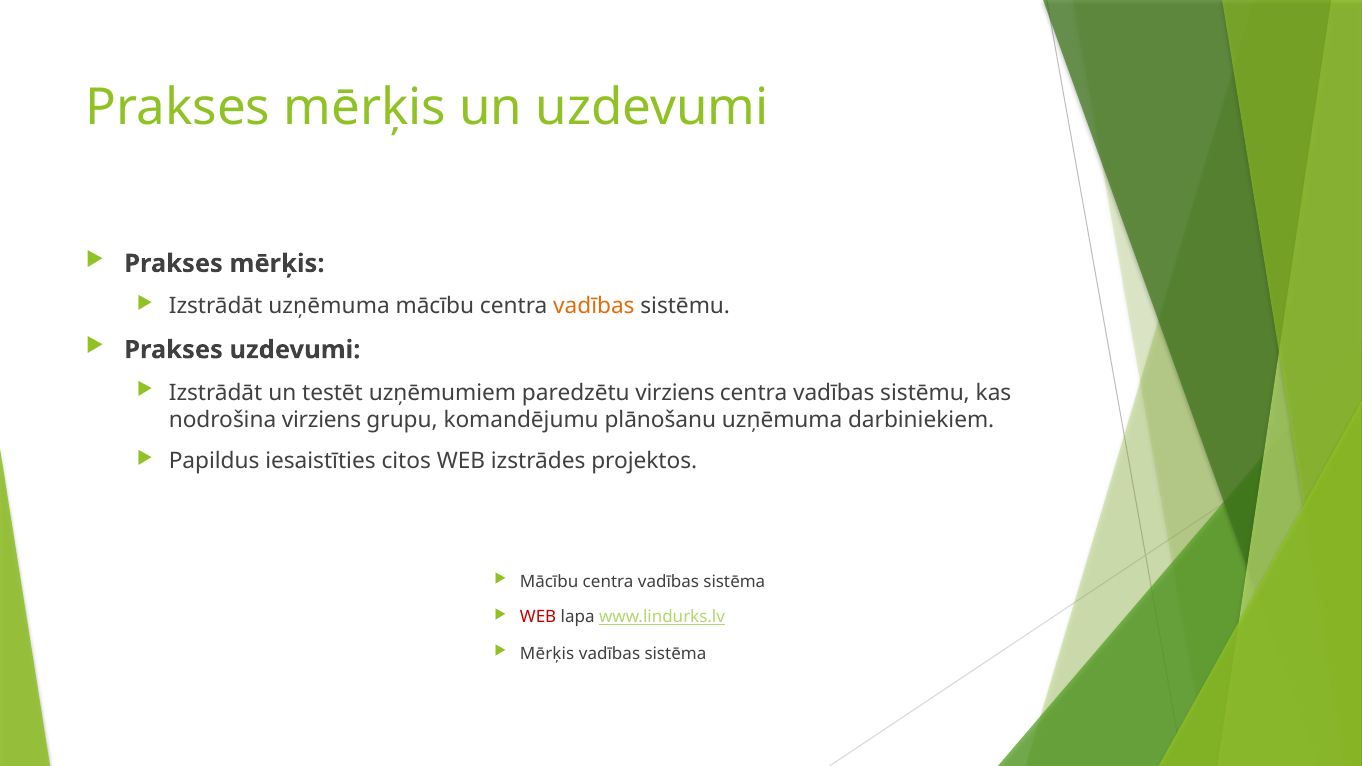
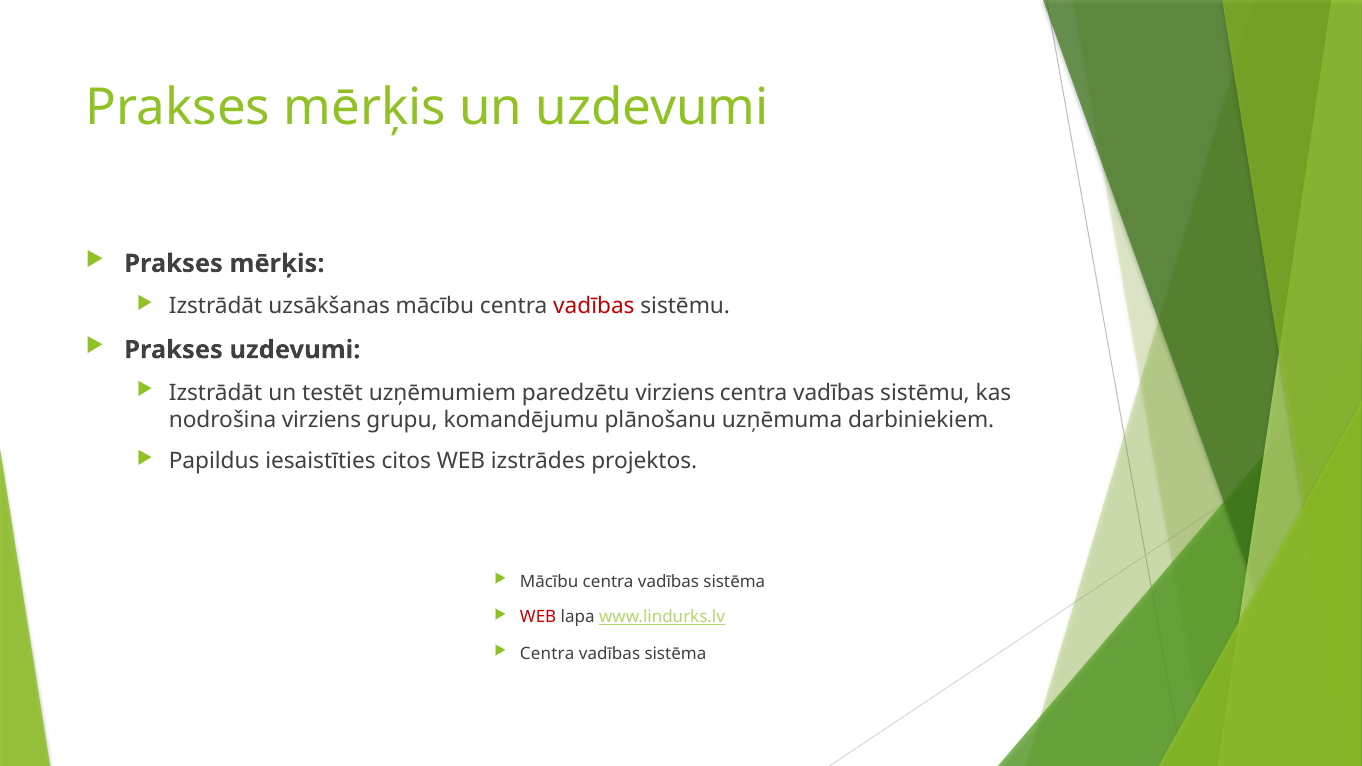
Izstrādāt uzņēmuma: uzņēmuma -> uzsākšanas
vadības at (594, 307) colour: orange -> red
Mērķis at (547, 654): Mērķis -> Centra
